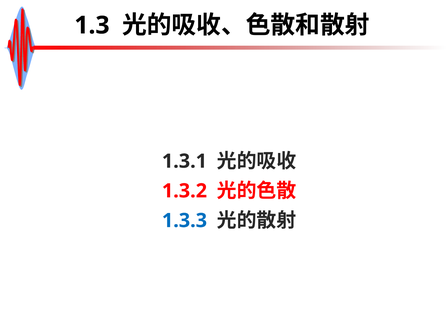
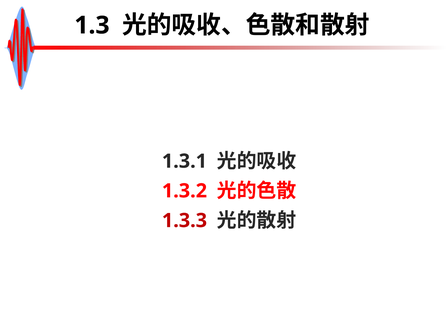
1.3.3 colour: blue -> red
